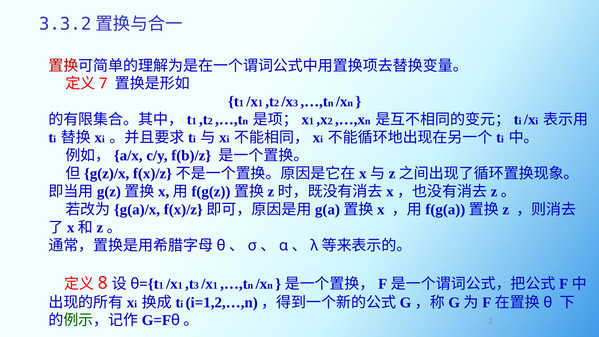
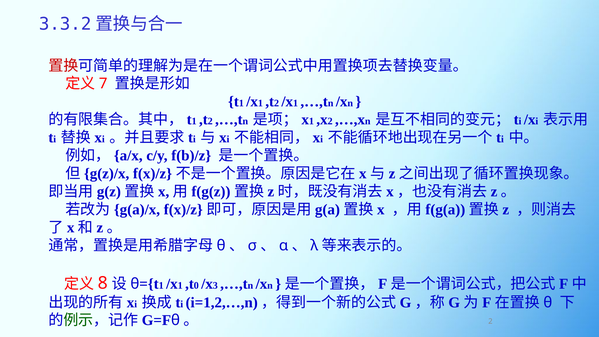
3 at (296, 103): 3 -> 1
3 at (196, 286): 3 -> 0
1 at (215, 286): 1 -> 3
